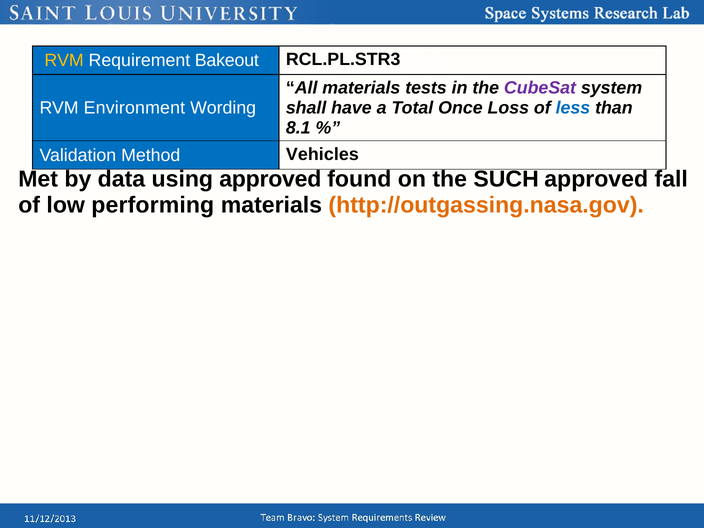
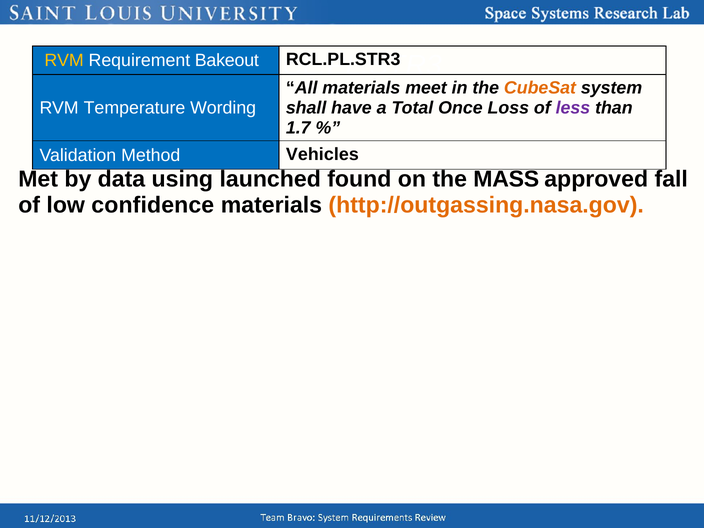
tests: tests -> meet
CubeSat colour: purple -> orange
Environment: Environment -> Temperature
less colour: blue -> purple
8.1: 8.1 -> 1.7
using approved: approved -> launched
SUCH: SUCH -> MASS
performing: performing -> confidence
